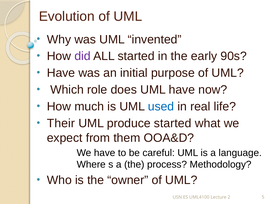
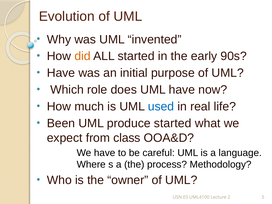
did colour: purple -> orange
Their: Their -> Been
them: them -> class
